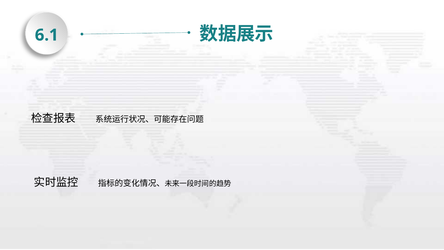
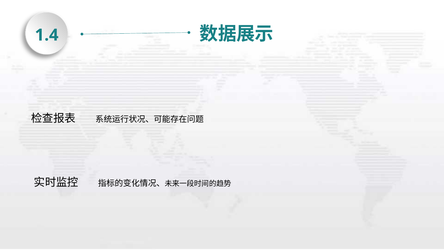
6.1: 6.1 -> 1.4
